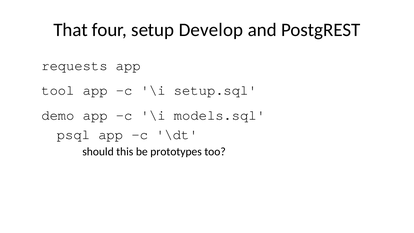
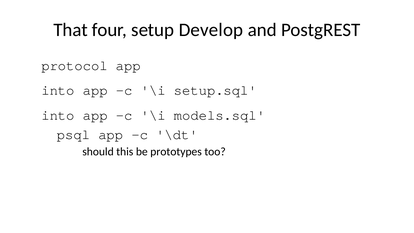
requests: requests -> protocol
tool at (58, 90): tool -> into
demo at (58, 115): demo -> into
